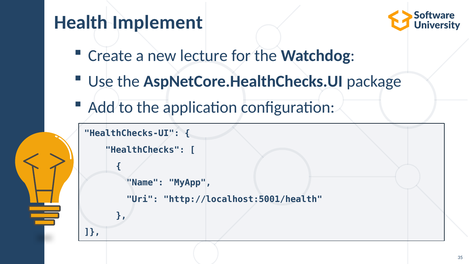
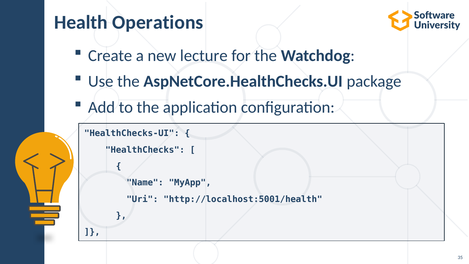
Implement: Implement -> Operations
